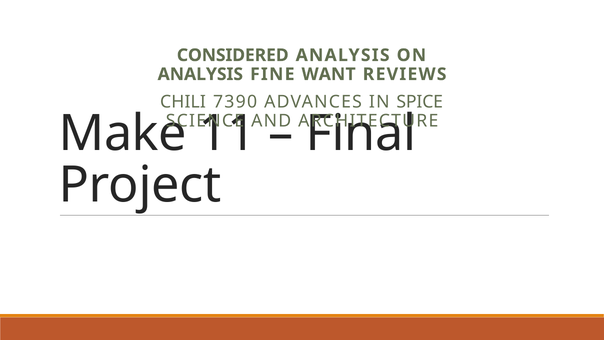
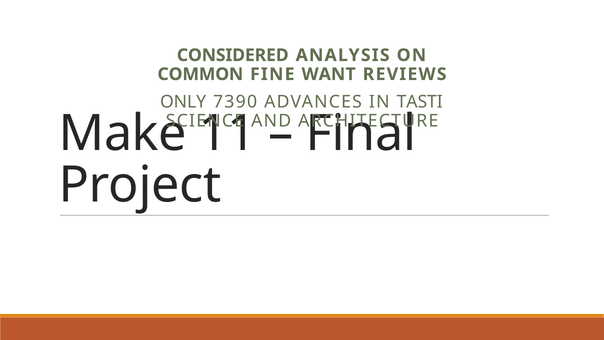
ANALYSIS at (200, 74): ANALYSIS -> COMMON
CHILI: CHILI -> ONLY
SPICE: SPICE -> TASTI
